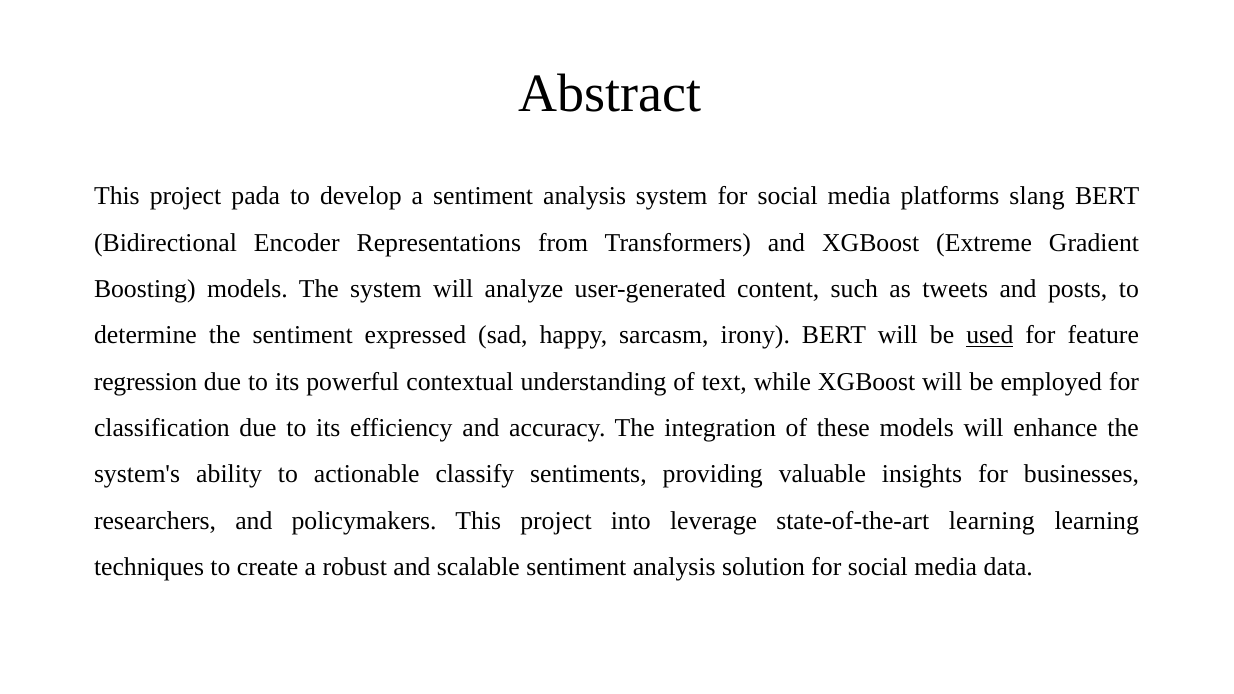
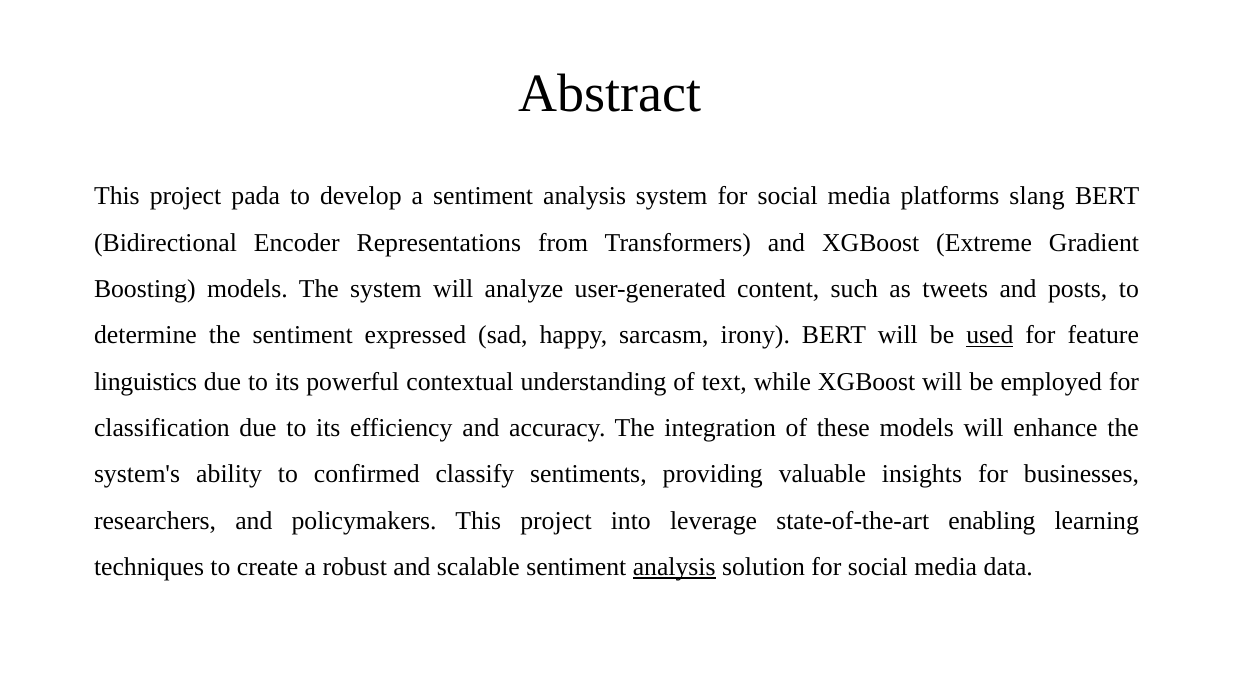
regression: regression -> linguistics
actionable: actionable -> confirmed
state-of-the-art learning: learning -> enabling
analysis at (674, 567) underline: none -> present
